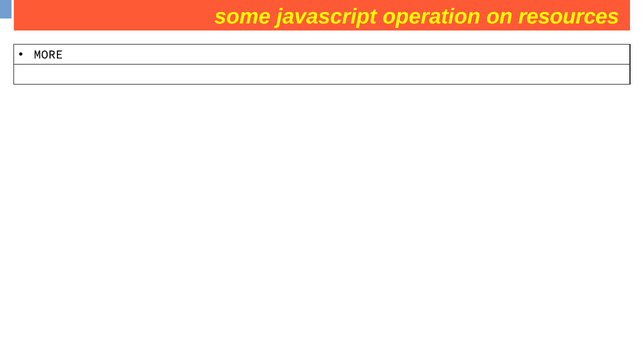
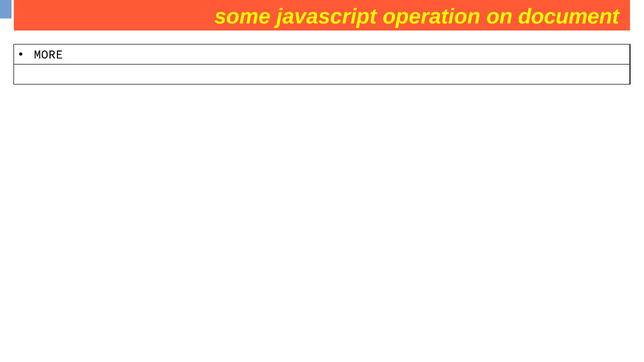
resources: resources -> document
